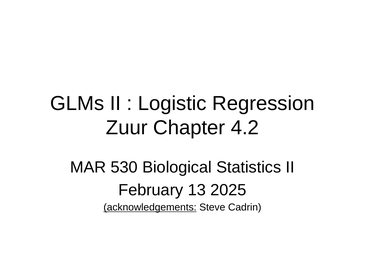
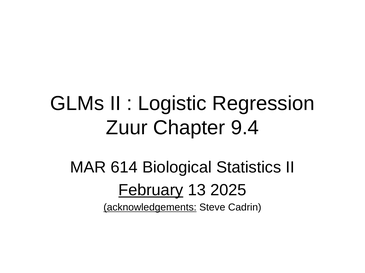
4.2: 4.2 -> 9.4
530: 530 -> 614
February underline: none -> present
